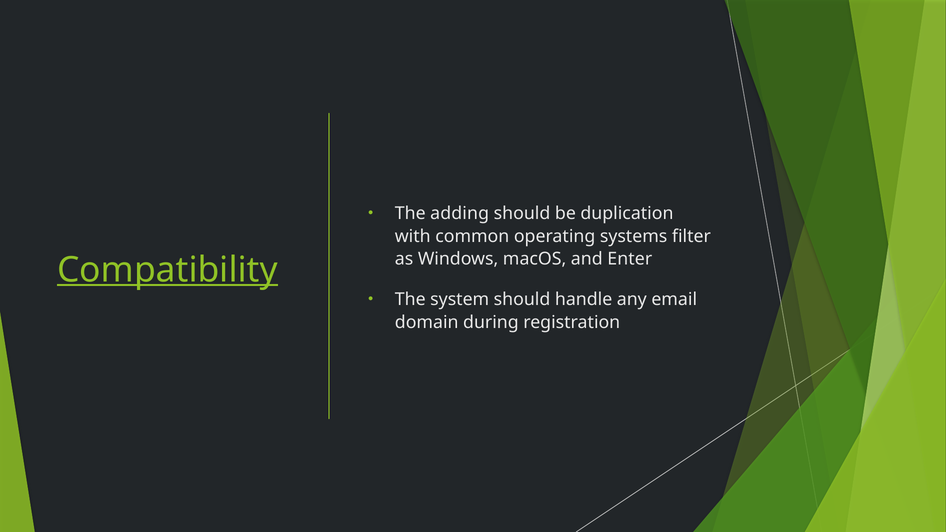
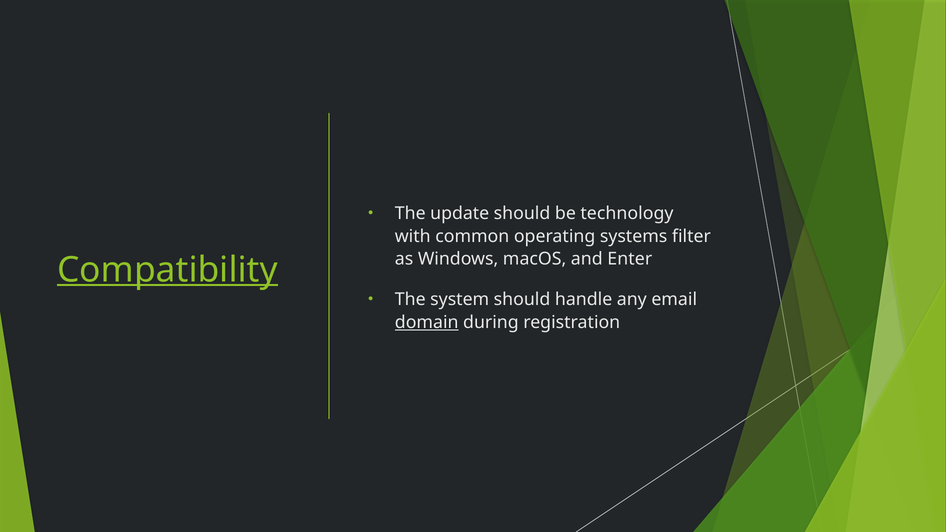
adding: adding -> update
duplication: duplication -> technology
domain underline: none -> present
